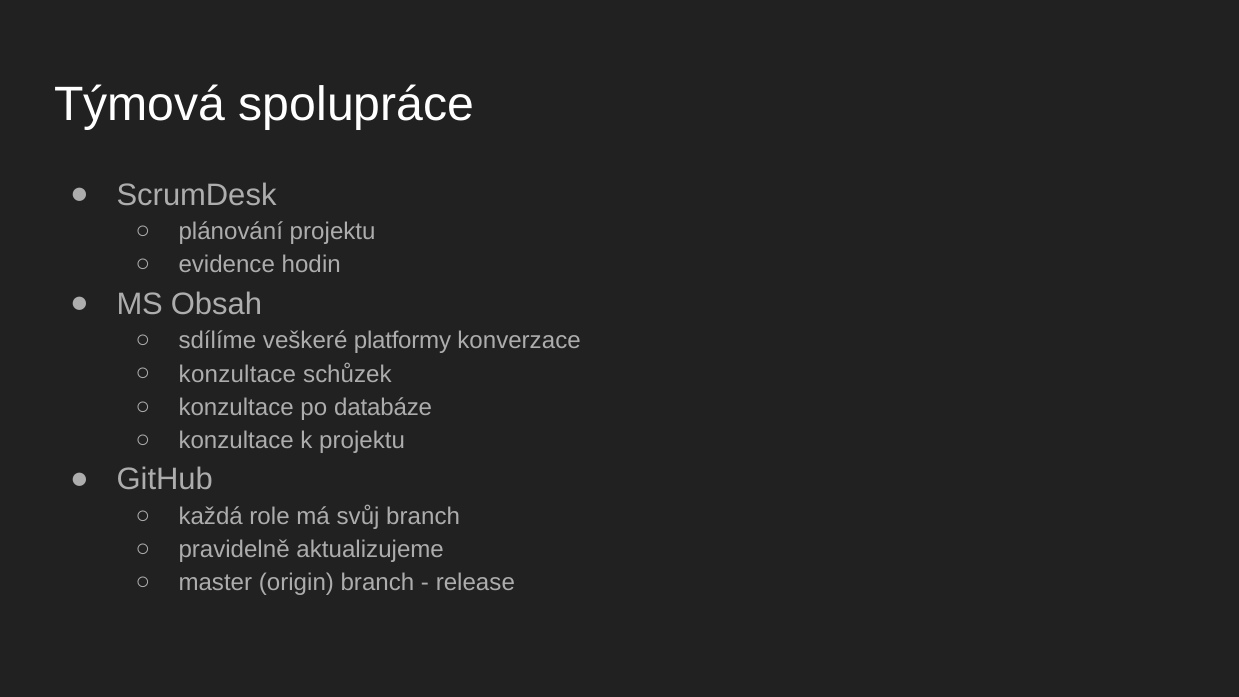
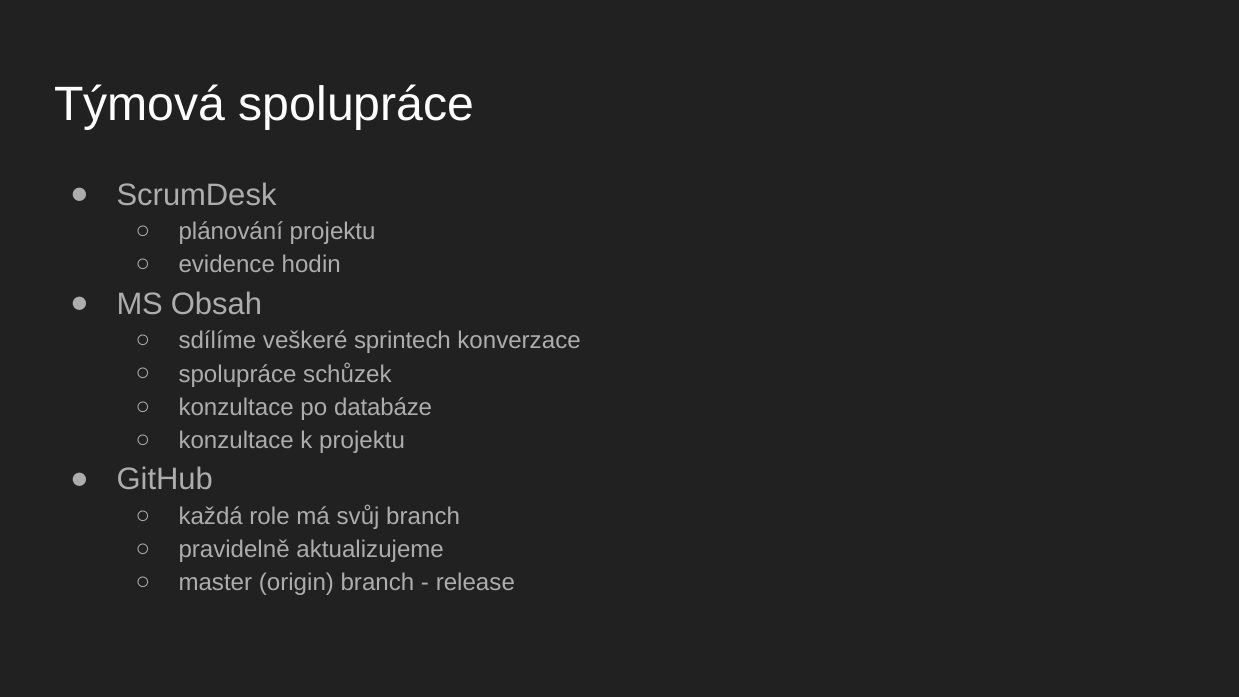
platformy: platformy -> sprintech
konzultace at (237, 374): konzultace -> spolupráce
